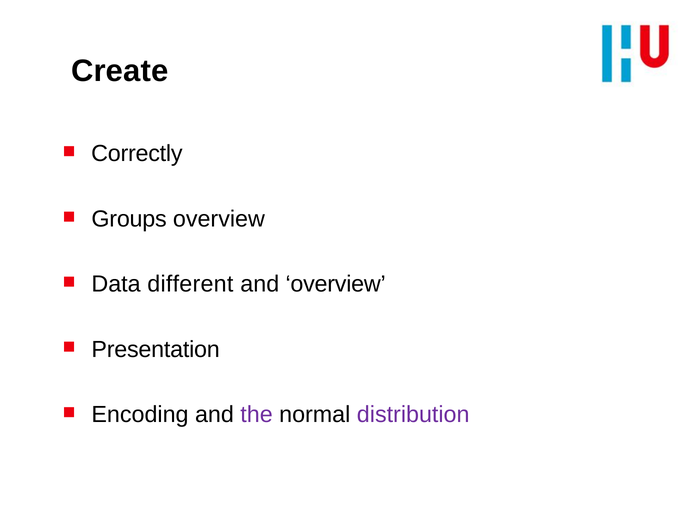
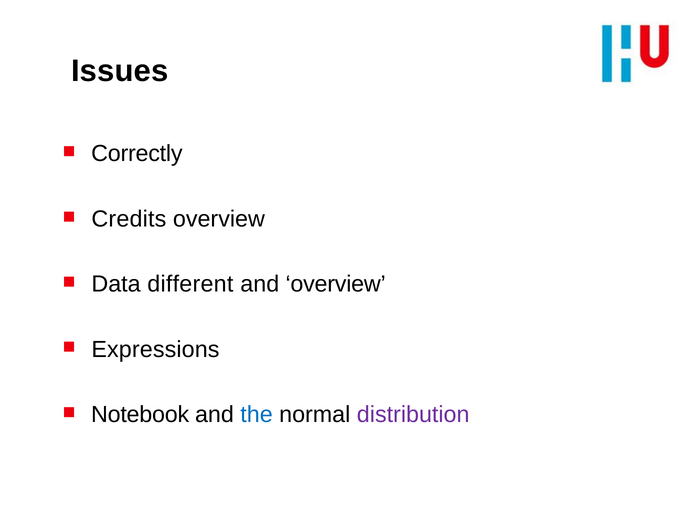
Create: Create -> Issues
Groups: Groups -> Credits
Presentation: Presentation -> Expressions
Encoding: Encoding -> Notebook
the colour: purple -> blue
